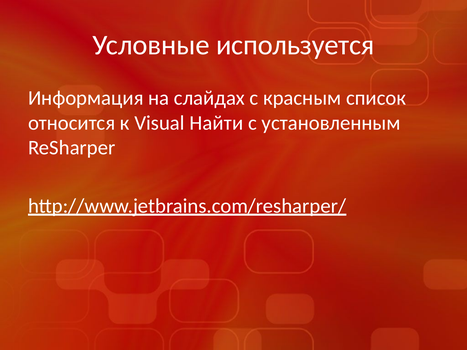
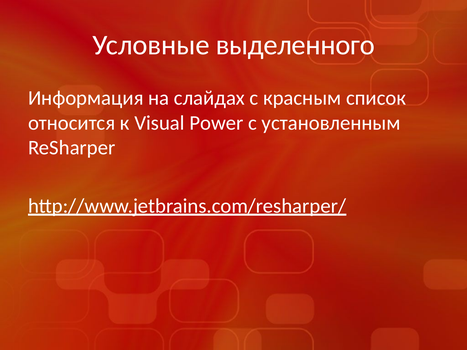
используется: используется -> выделенного
Найти: Найти -> Power
